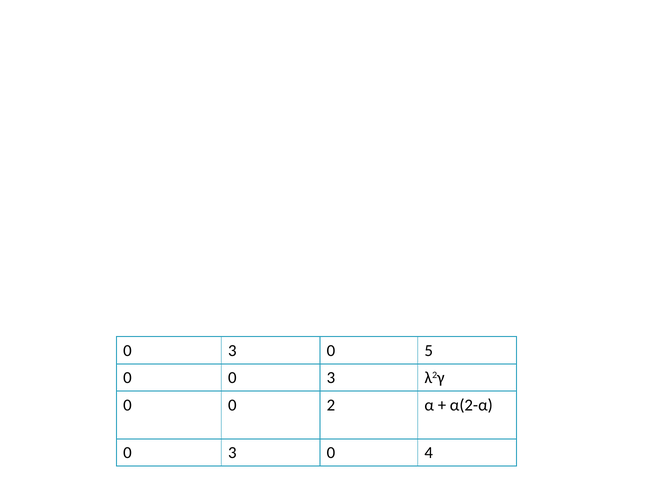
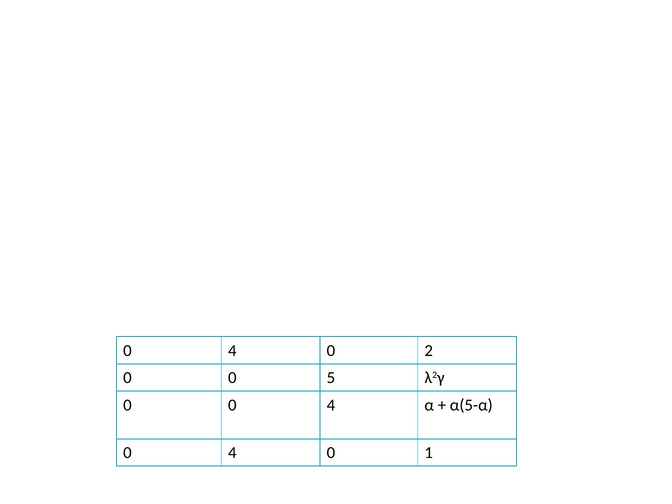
3 at (232, 350): 3 -> 4
5: 5 -> 2
0 0 3: 3 -> 5
0 0 2: 2 -> 4
α(2-α: α(2-α -> α(5-α
3 at (232, 453): 3 -> 4
4: 4 -> 1
